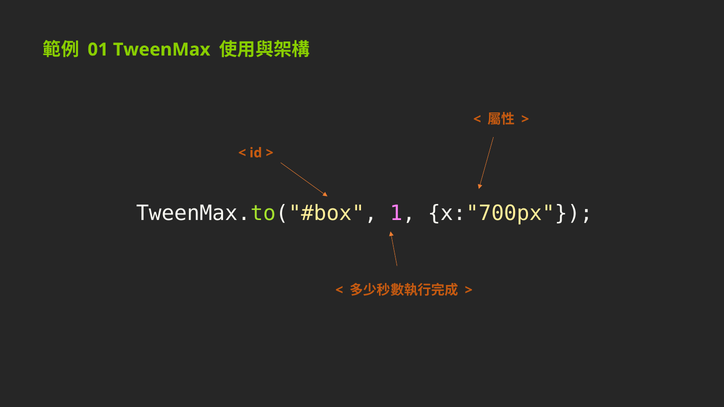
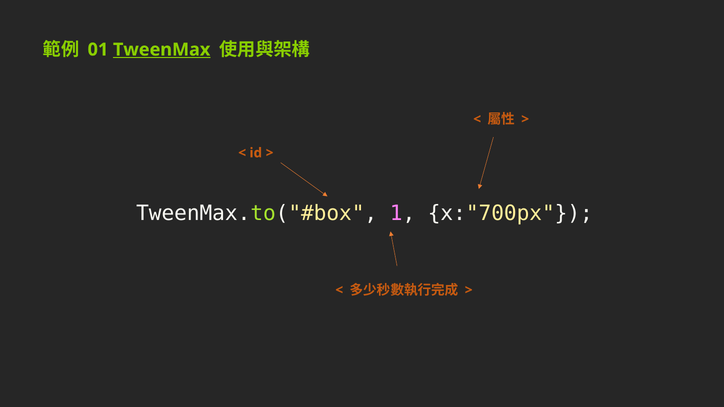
TweenMax underline: none -> present
